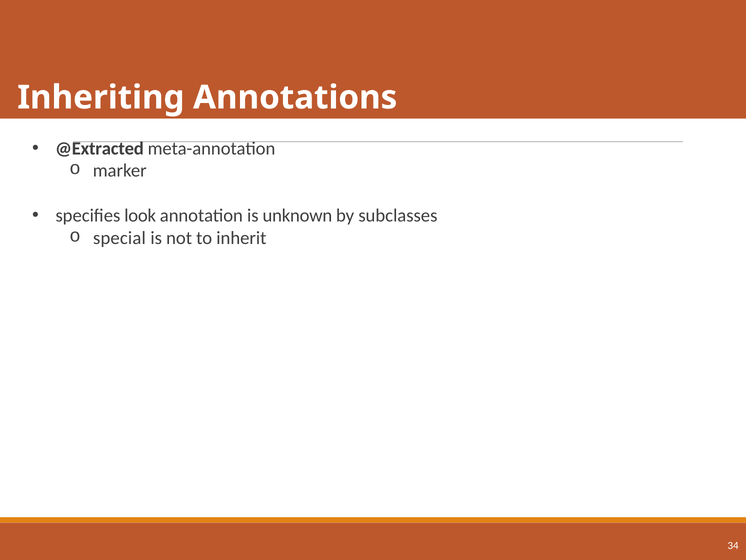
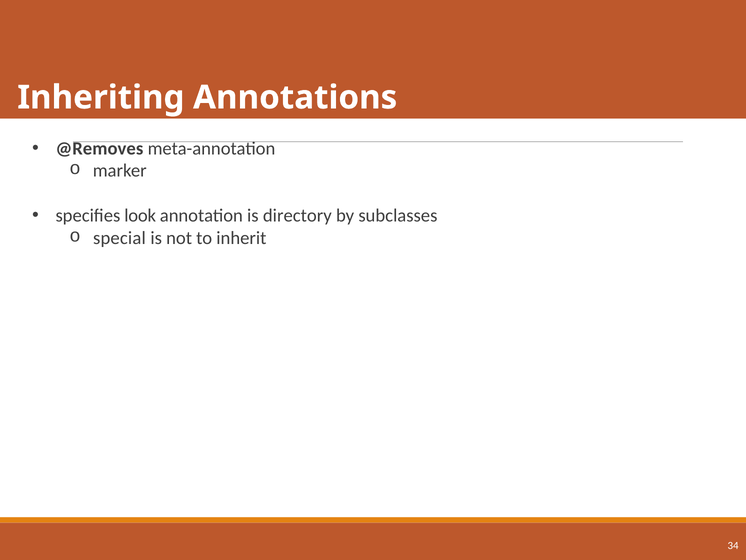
@Extracted: @Extracted -> @Removes
unknown: unknown -> directory
